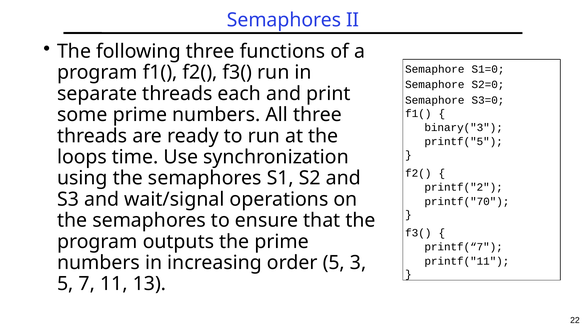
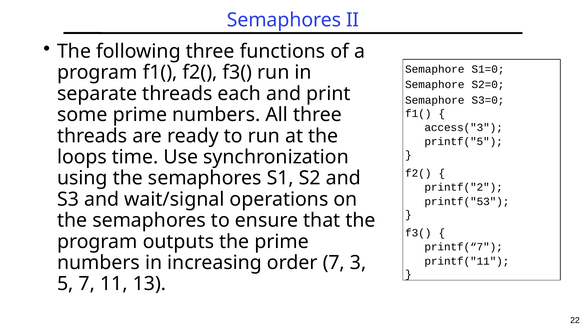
binary("3: binary("3 -> access("3
printf("70: printf("70 -> printf("53
order 5: 5 -> 7
